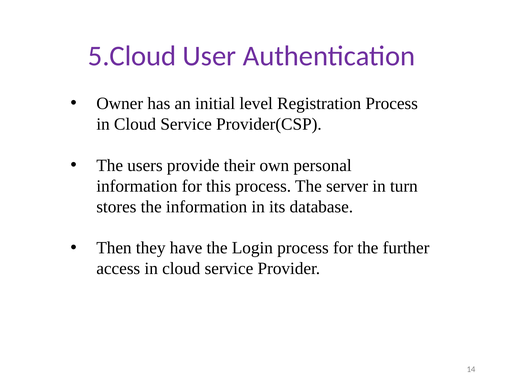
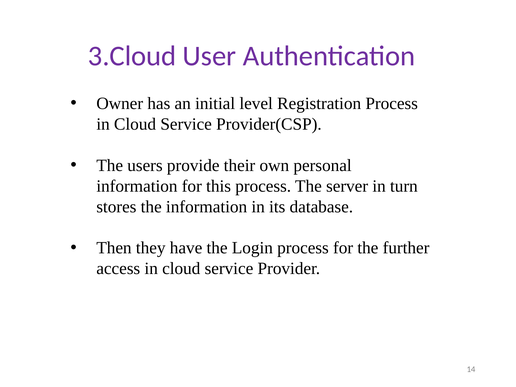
5.Cloud: 5.Cloud -> 3.Cloud
